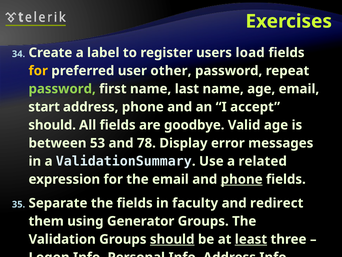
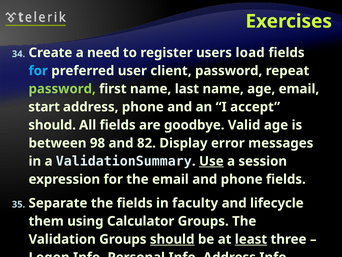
label: label -> need
for at (38, 71) colour: yellow -> light blue
other: other -> client
53: 53 -> 98
78: 78 -> 82
Use underline: none -> present
related: related -> session
phone at (242, 179) underline: present -> none
redirect: redirect -> lifecycle
Generator: Generator -> Calculator
